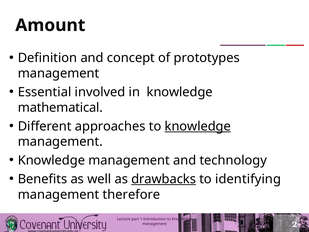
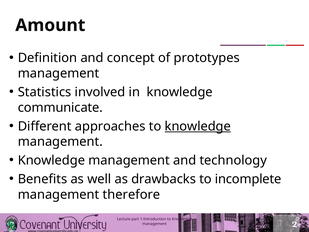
Essential: Essential -> Statistics
mathematical: mathematical -> communicate
drawbacks underline: present -> none
identifying: identifying -> incomplete
